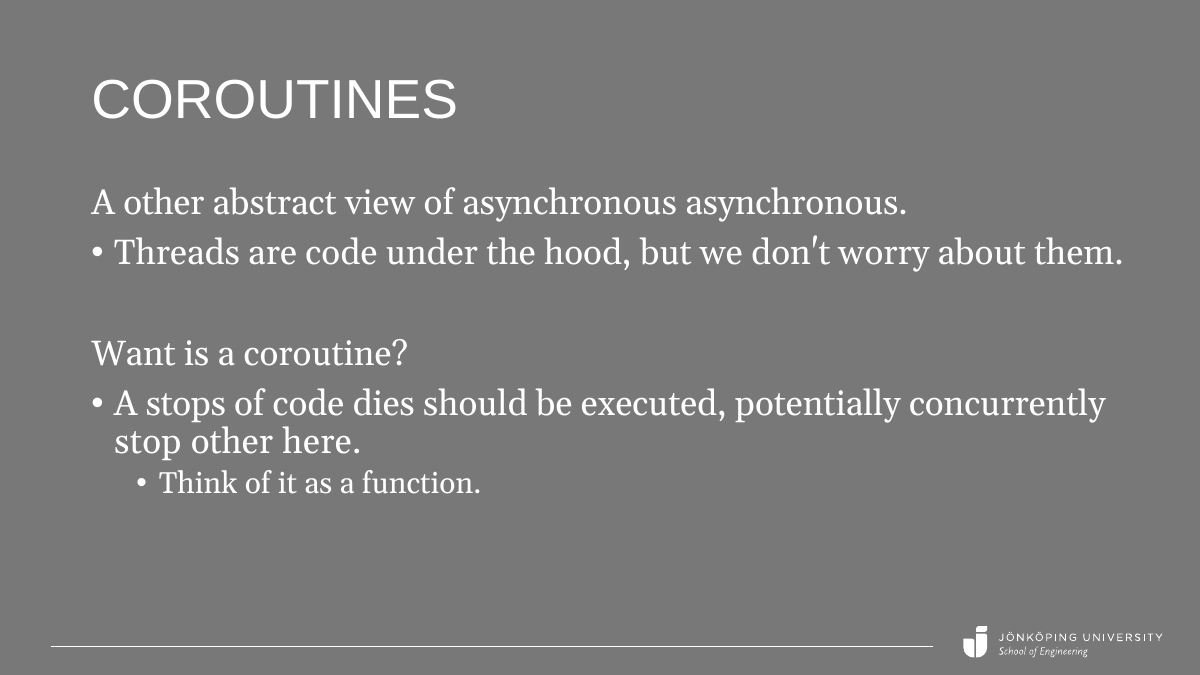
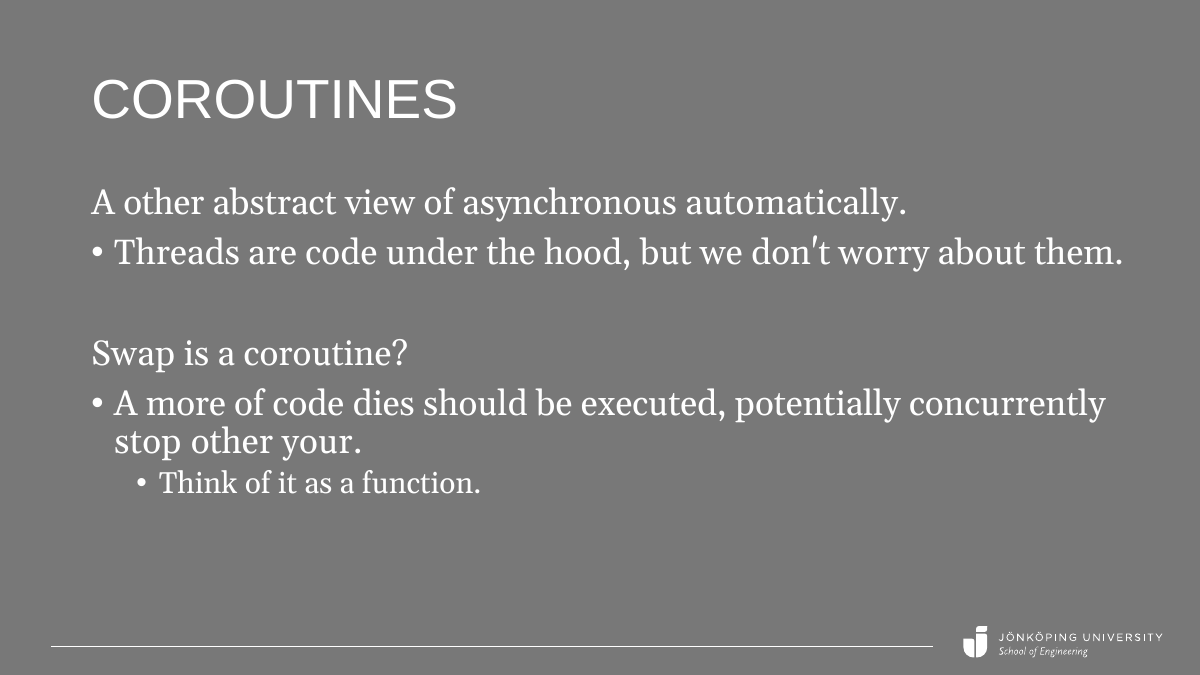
asynchronous asynchronous: asynchronous -> automatically
Want: Want -> Swap
stops: stops -> more
here: here -> your
